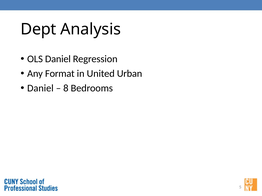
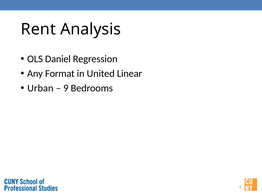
Dept: Dept -> Rent
Urban: Urban -> Linear
Daniel at (40, 88): Daniel -> Urban
8: 8 -> 9
